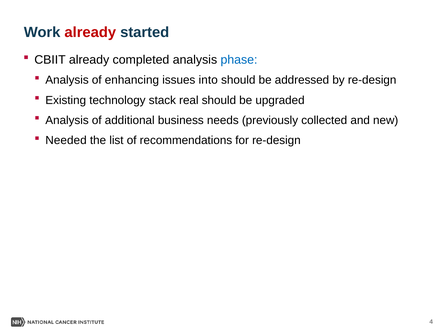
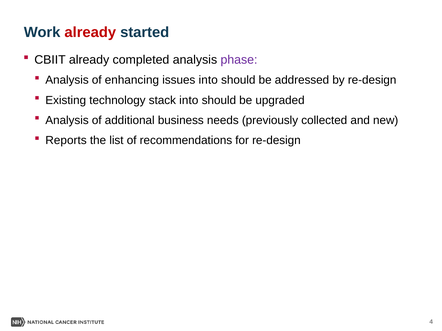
phase colour: blue -> purple
stack real: real -> into
Needed: Needed -> Reports
